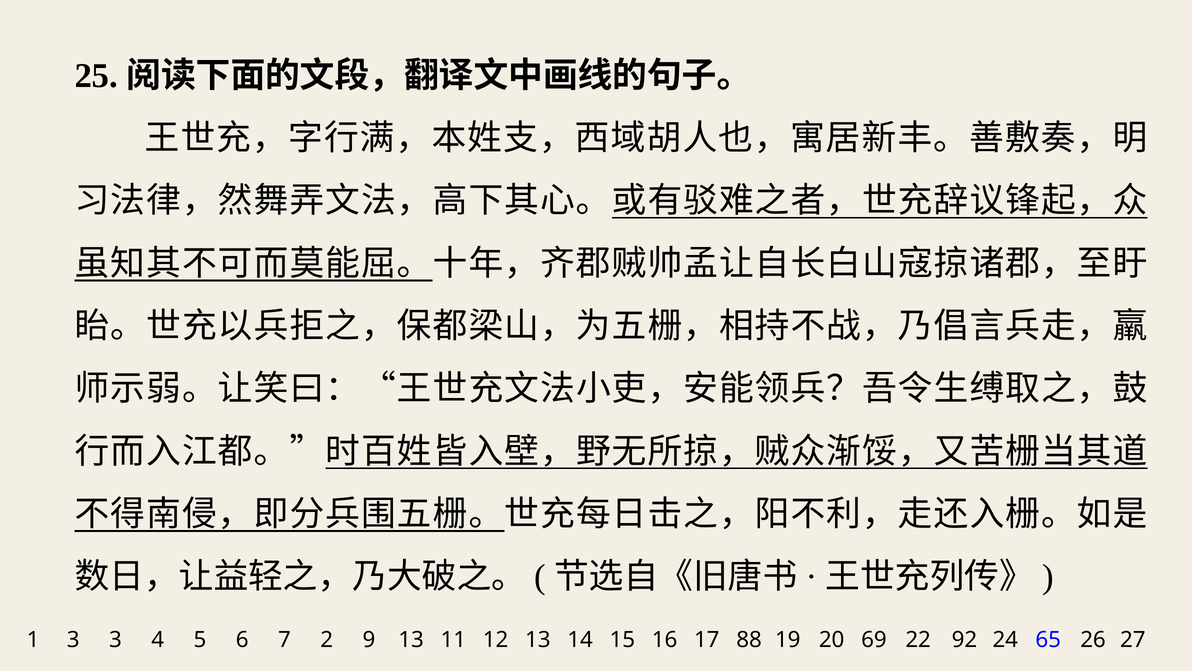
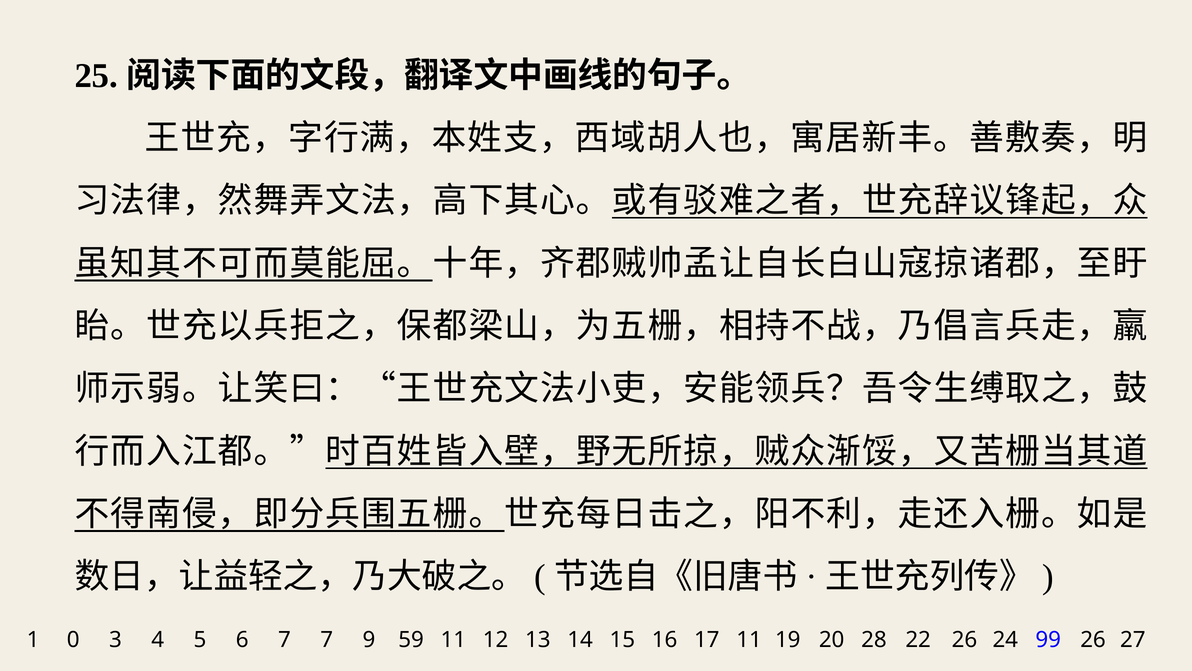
1 3: 3 -> 0
5 2: 2 -> 7
9 13: 13 -> 59
15 88: 88 -> 11
69: 69 -> 28
20 92: 92 -> 26
65: 65 -> 99
